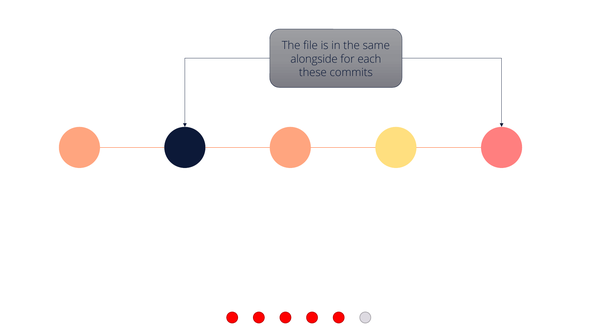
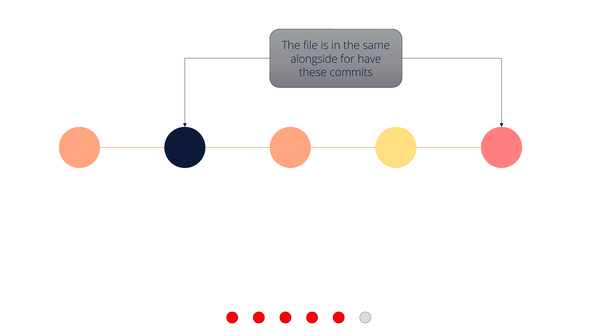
each: each -> have
